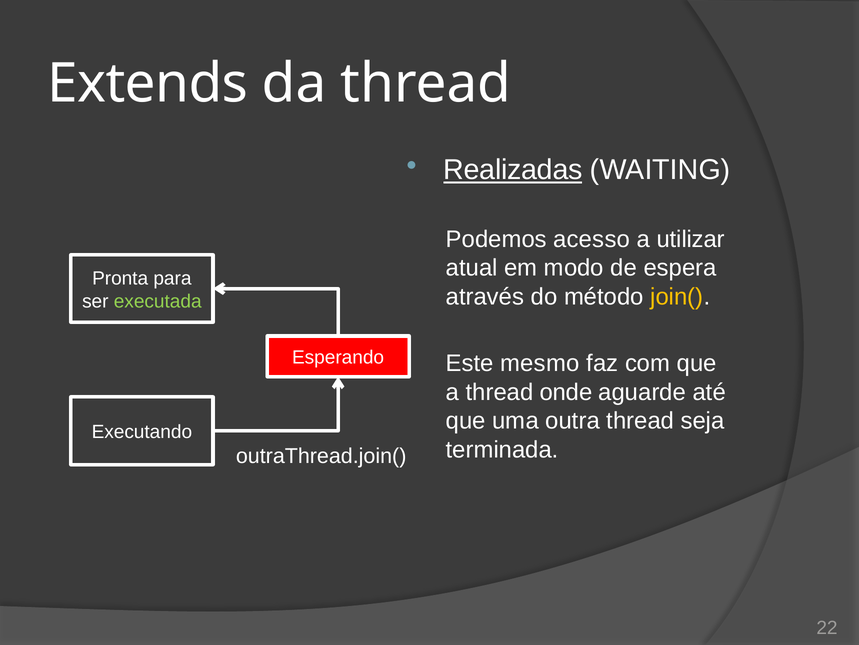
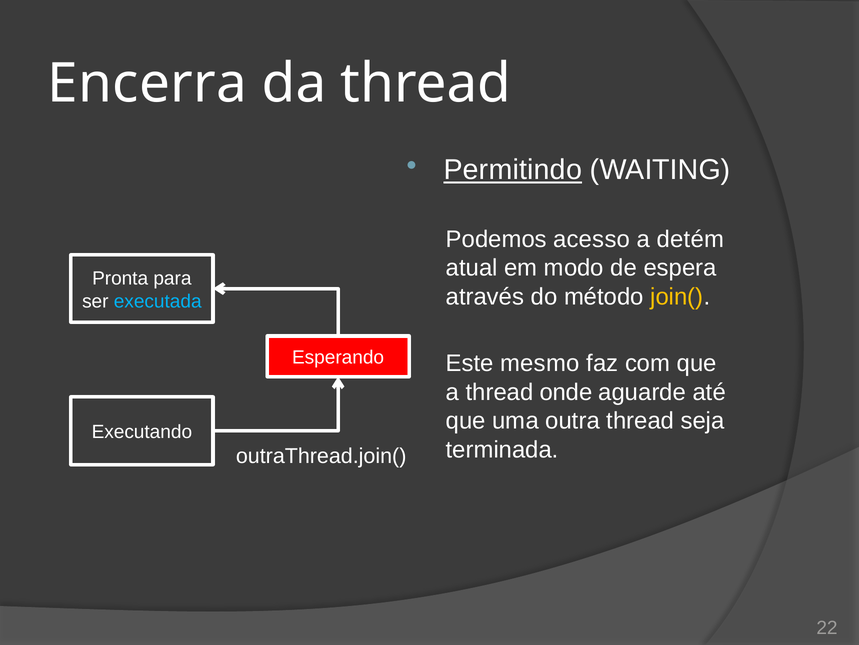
Extends: Extends -> Encerra
Realizadas: Realizadas -> Permitindo
utilizar: utilizar -> detém
executada colour: light green -> light blue
